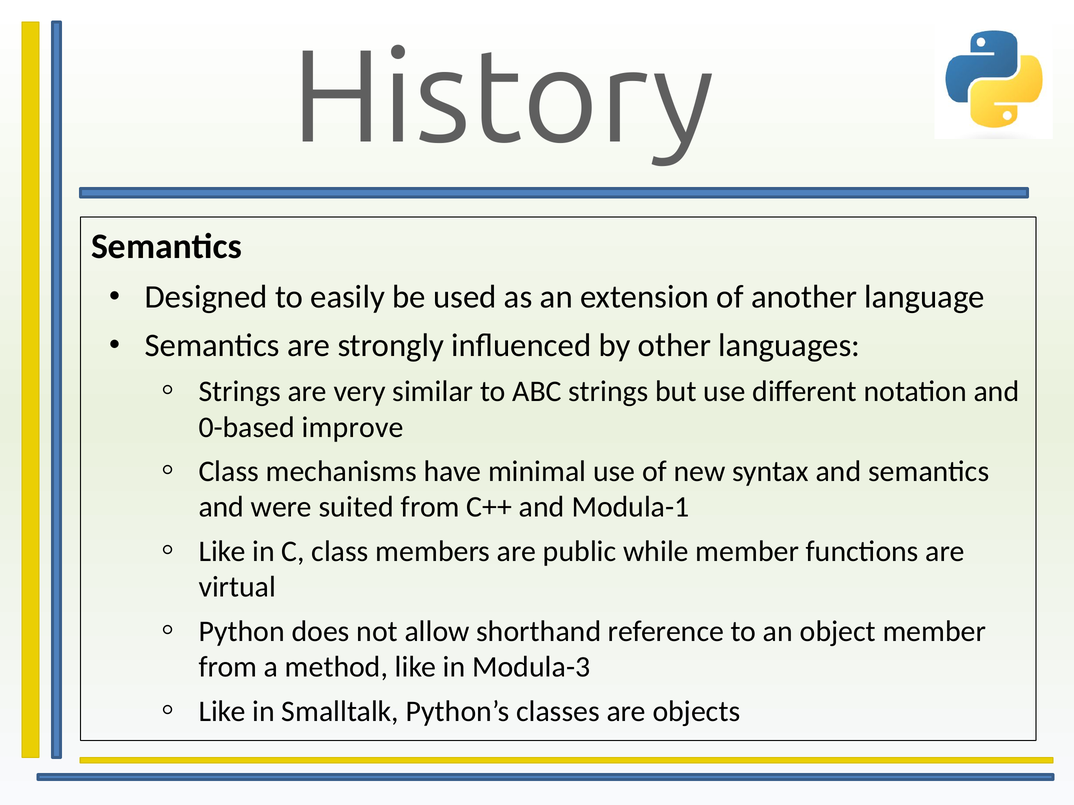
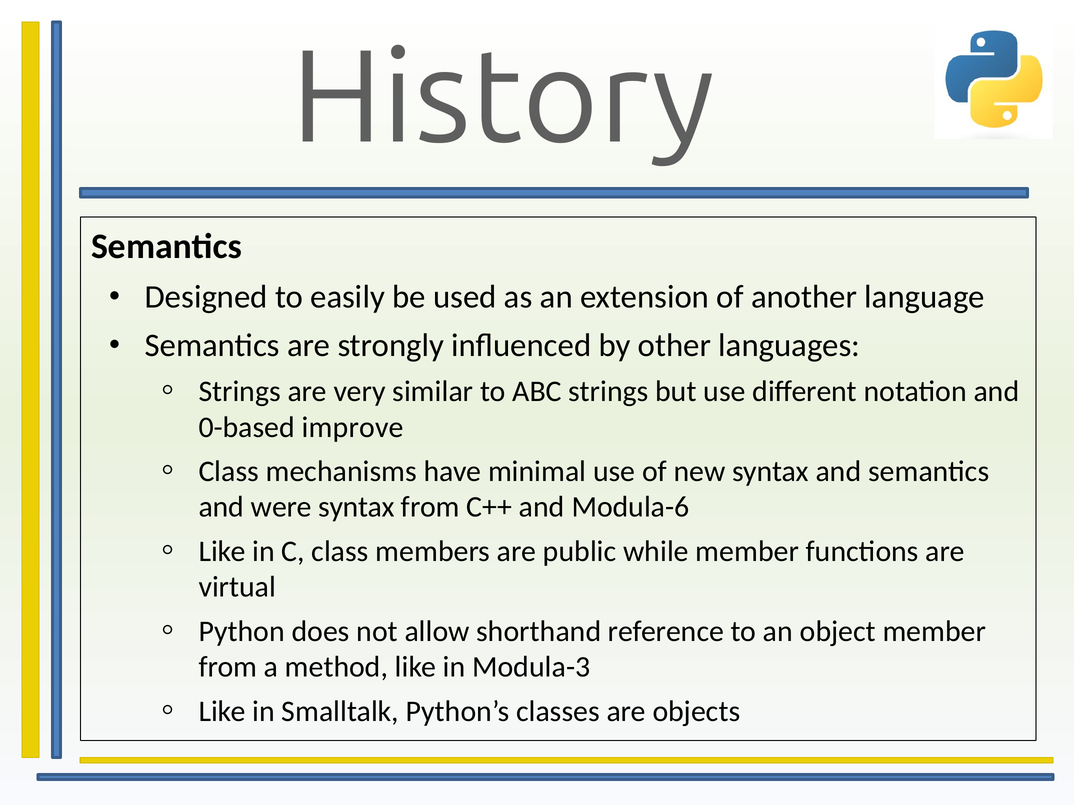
were suited: suited -> syntax
Modula-1: Modula-1 -> Modula-6
